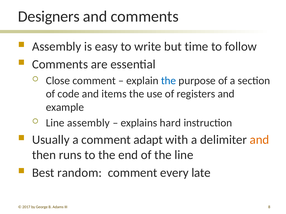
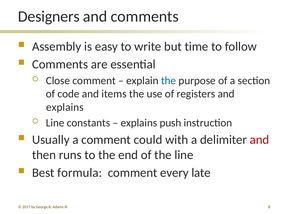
example at (65, 108): example -> explains
Line assembly: assembly -> constants
hard: hard -> push
adapt: adapt -> could
and at (259, 140) colour: orange -> red
random: random -> formula
